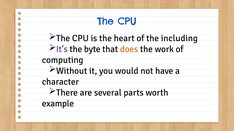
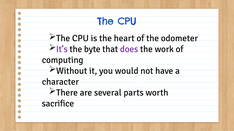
including: including -> odometer
does colour: orange -> purple
example: example -> sacrifice
